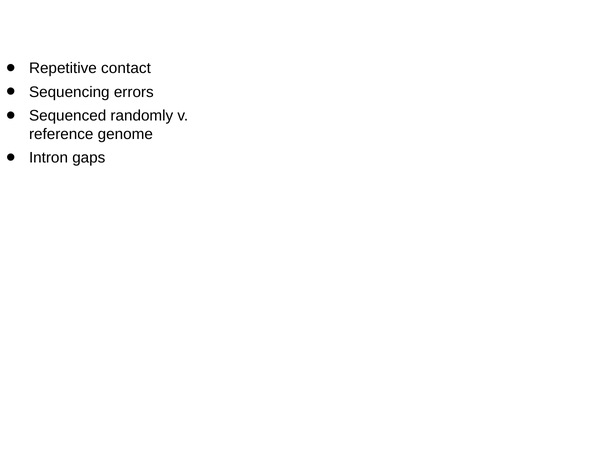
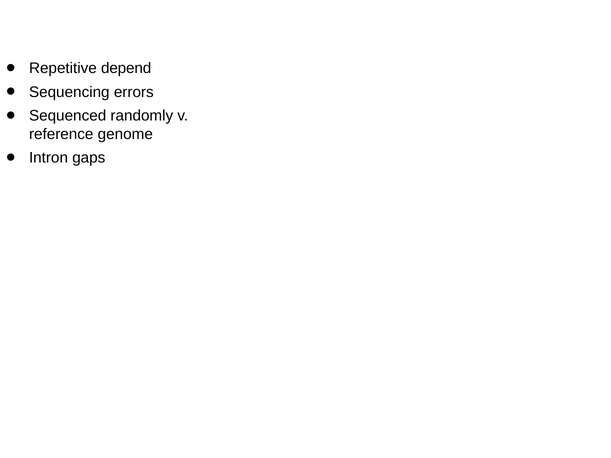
contact: contact -> depend
